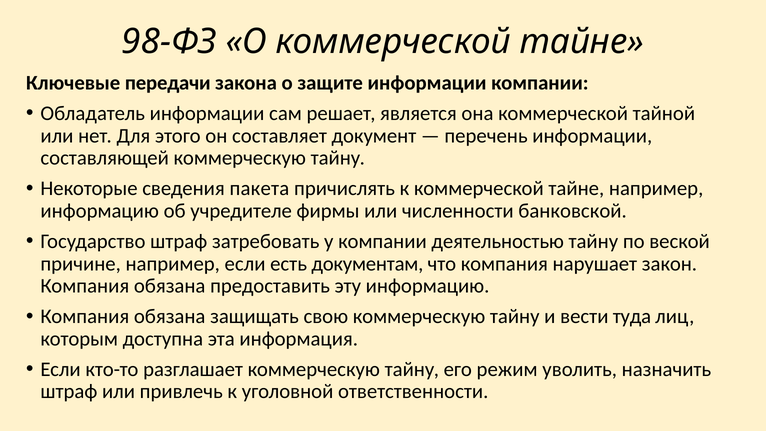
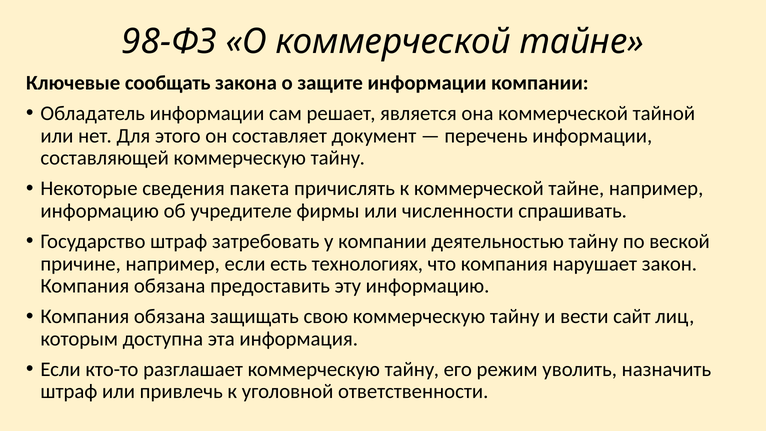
передачи: передачи -> сообщать
банковской: банковской -> спрашивать
документам: документам -> технологиях
туда: туда -> сайт
